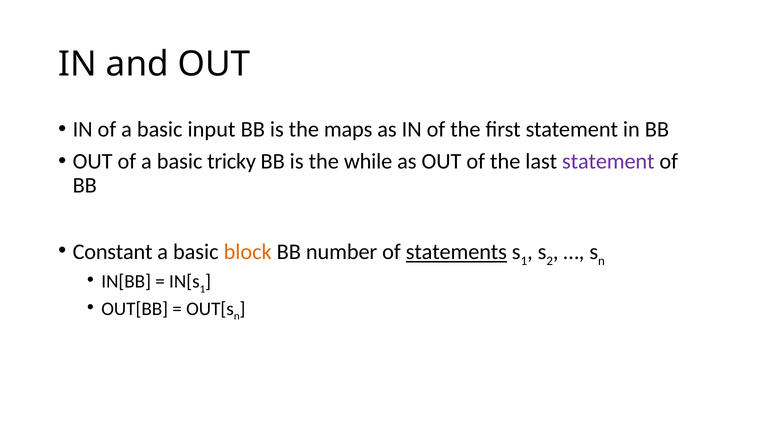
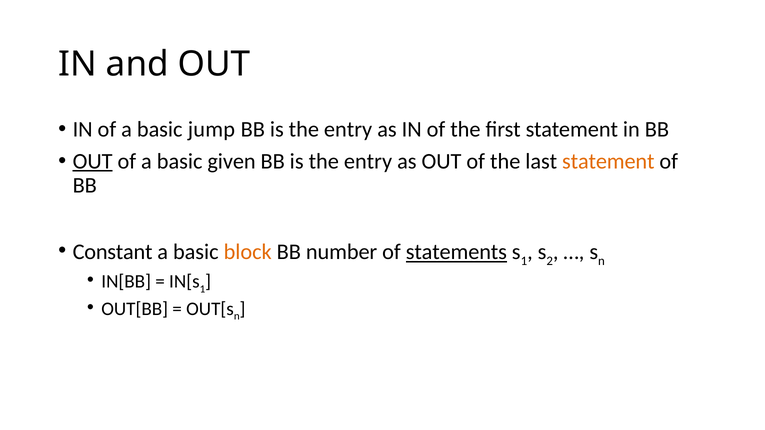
input: input -> jump
maps at (348, 129): maps -> entry
OUT at (93, 161) underline: none -> present
tricky: tricky -> given
while at (368, 161): while -> entry
statement at (608, 161) colour: purple -> orange
